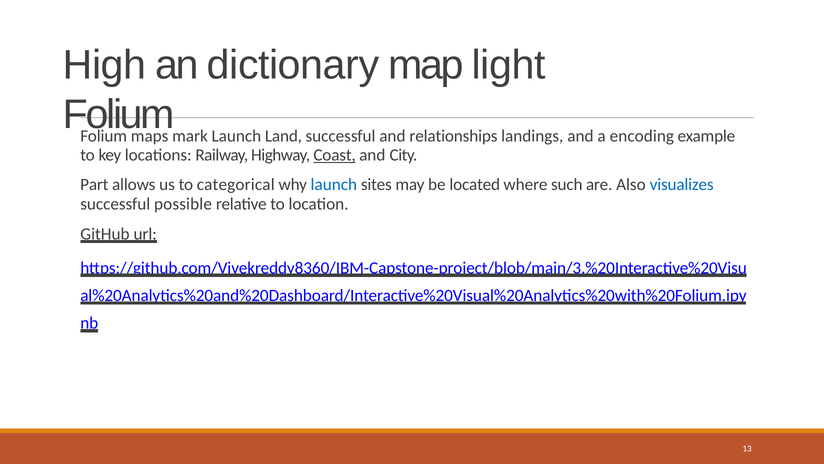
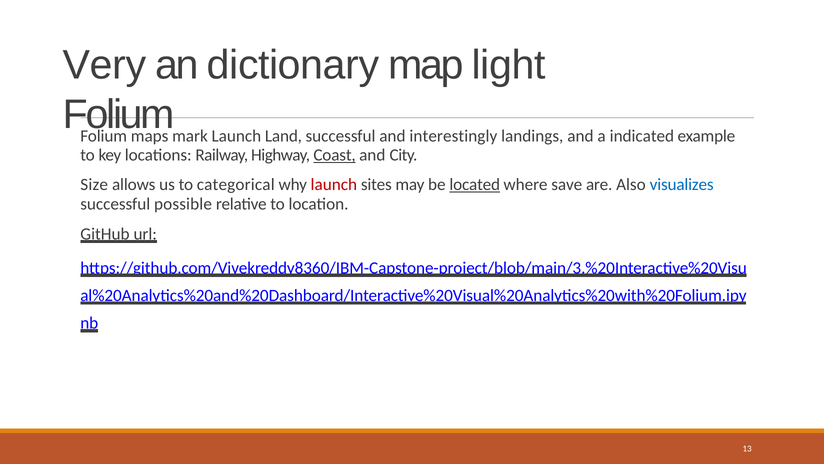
High: High -> Very
relationships: relationships -> interestingly
encoding: encoding -> indicated
Part: Part -> Size
launch at (334, 184) colour: blue -> red
located underline: none -> present
such: such -> save
